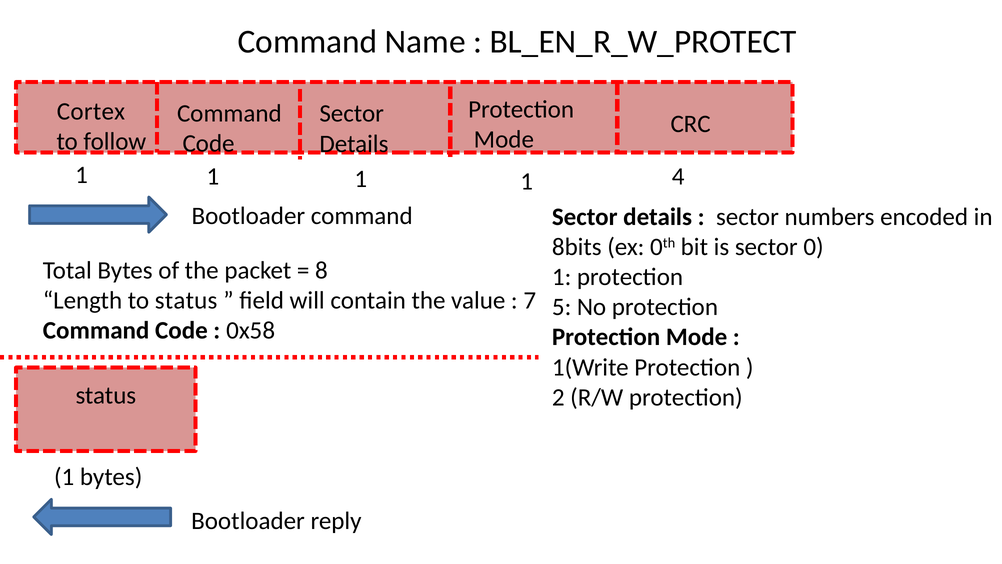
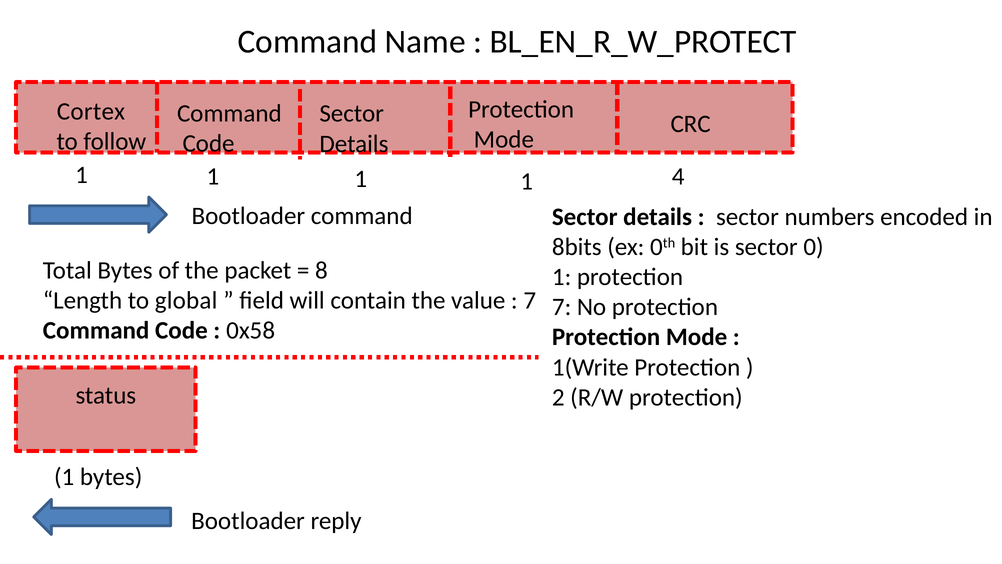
to status: status -> global
5 at (562, 307): 5 -> 7
